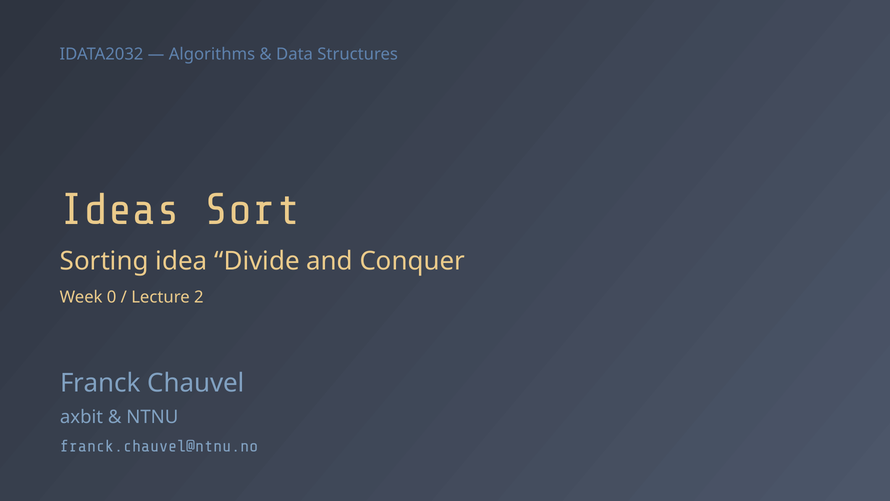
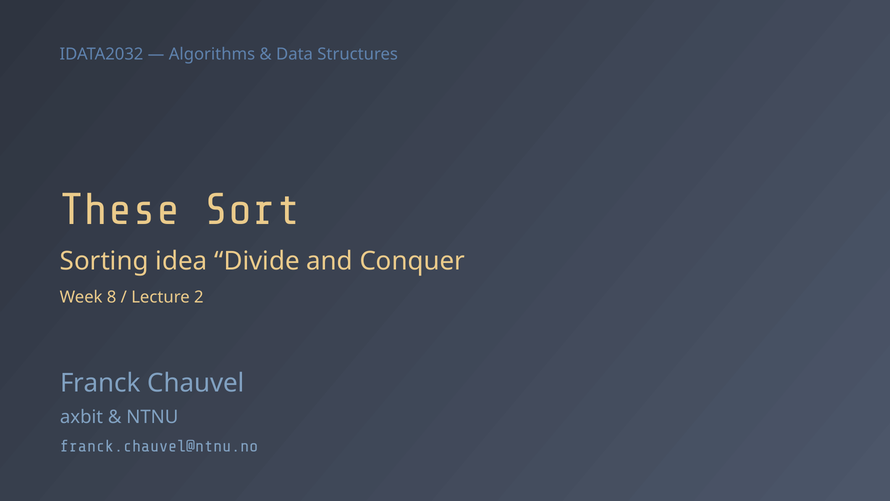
Ideas: Ideas -> These
0: 0 -> 8
